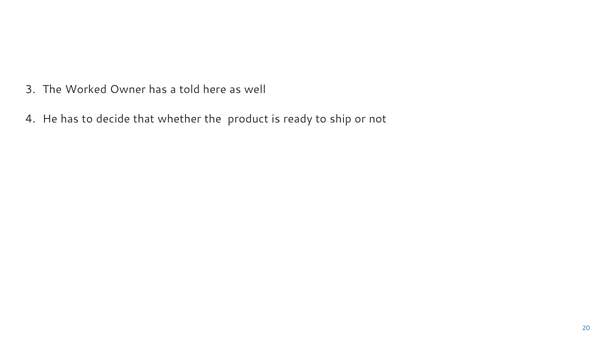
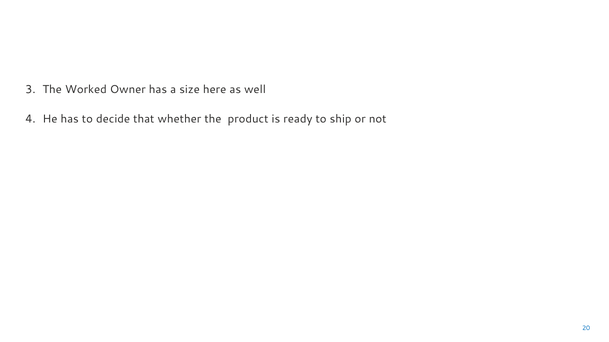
told: told -> size
